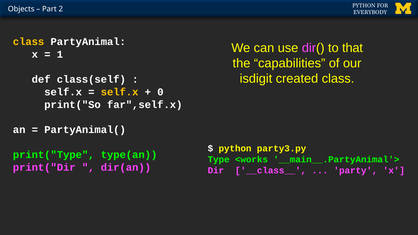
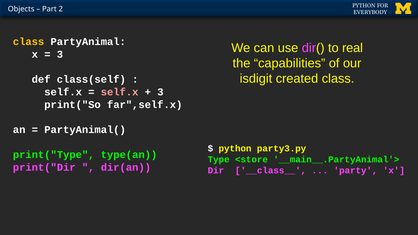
that: that -> real
1 at (60, 54): 1 -> 3
self.x at (120, 92) colour: yellow -> pink
0 at (160, 92): 0 -> 3
<works: <works -> <store
